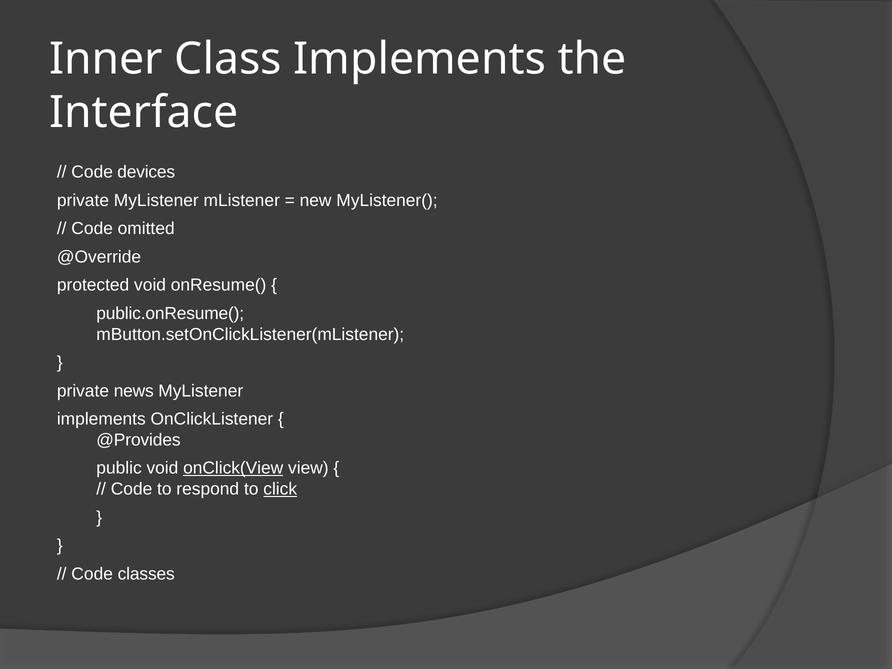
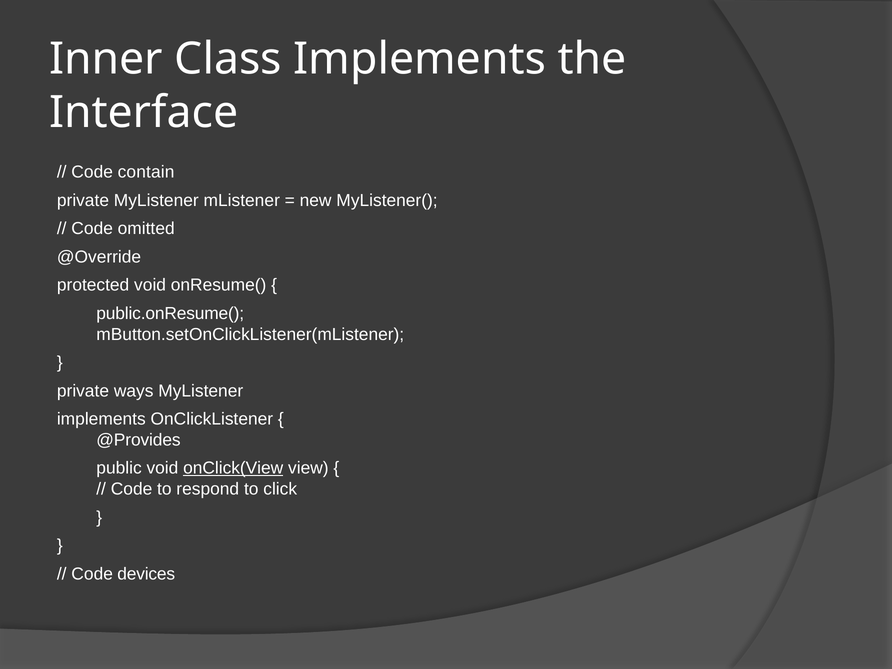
devices: devices -> contain
news: news -> ways
click underline: present -> none
classes: classes -> devices
